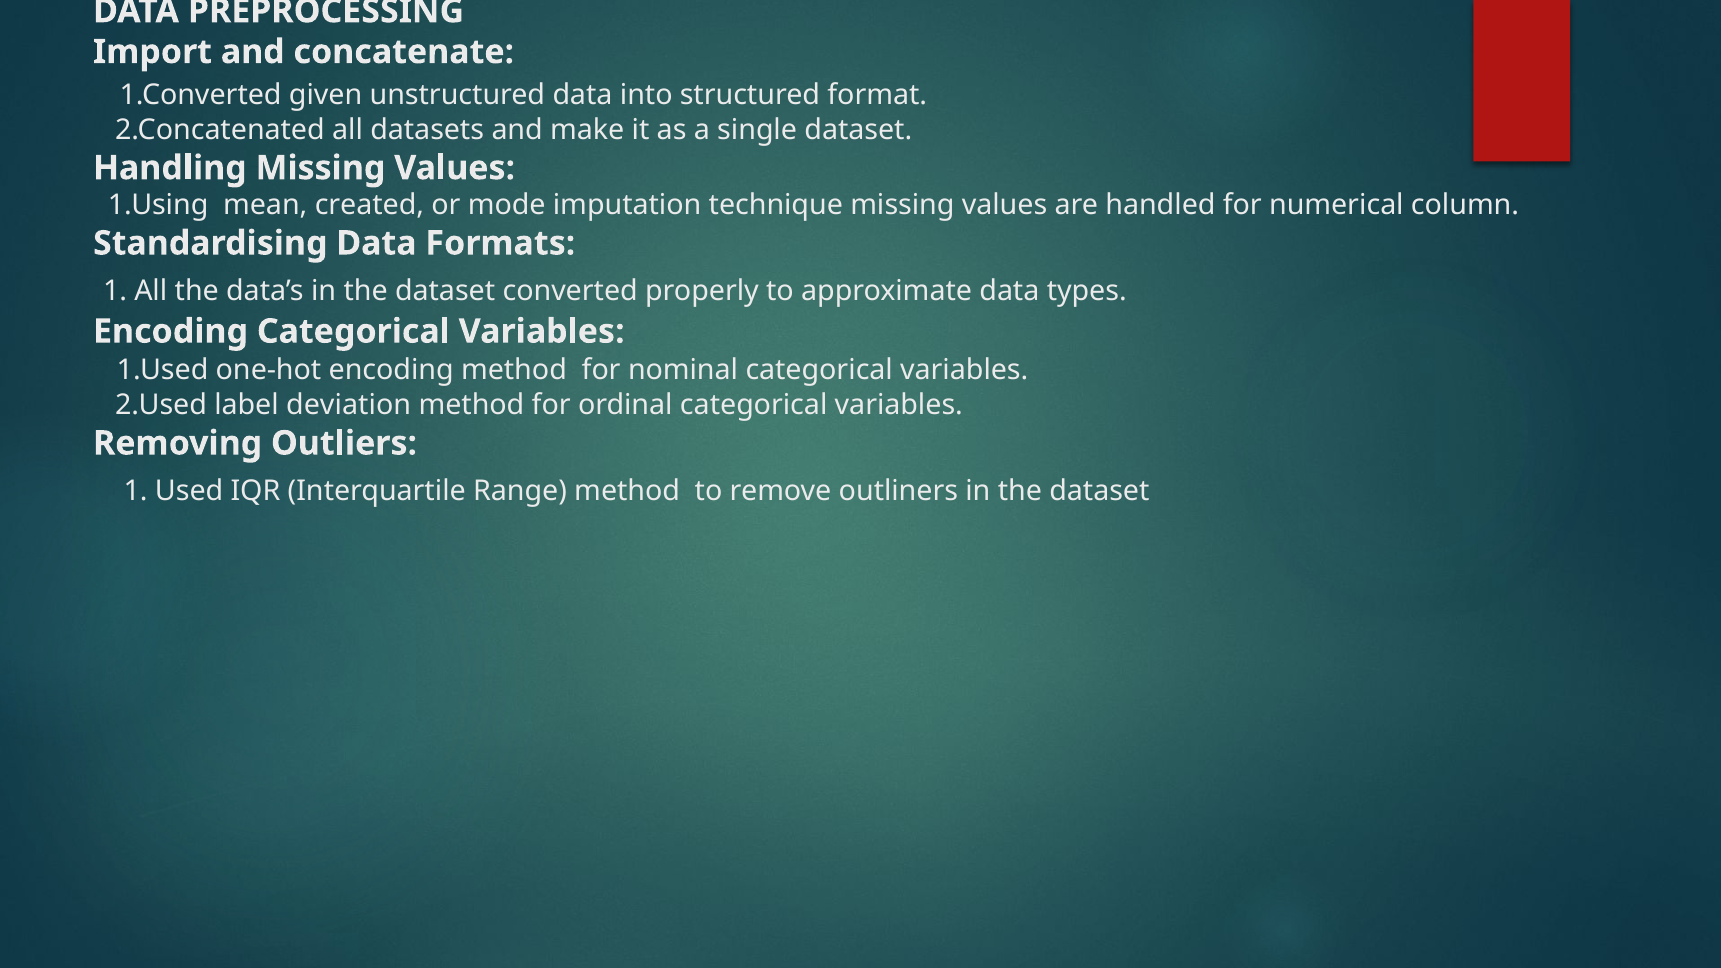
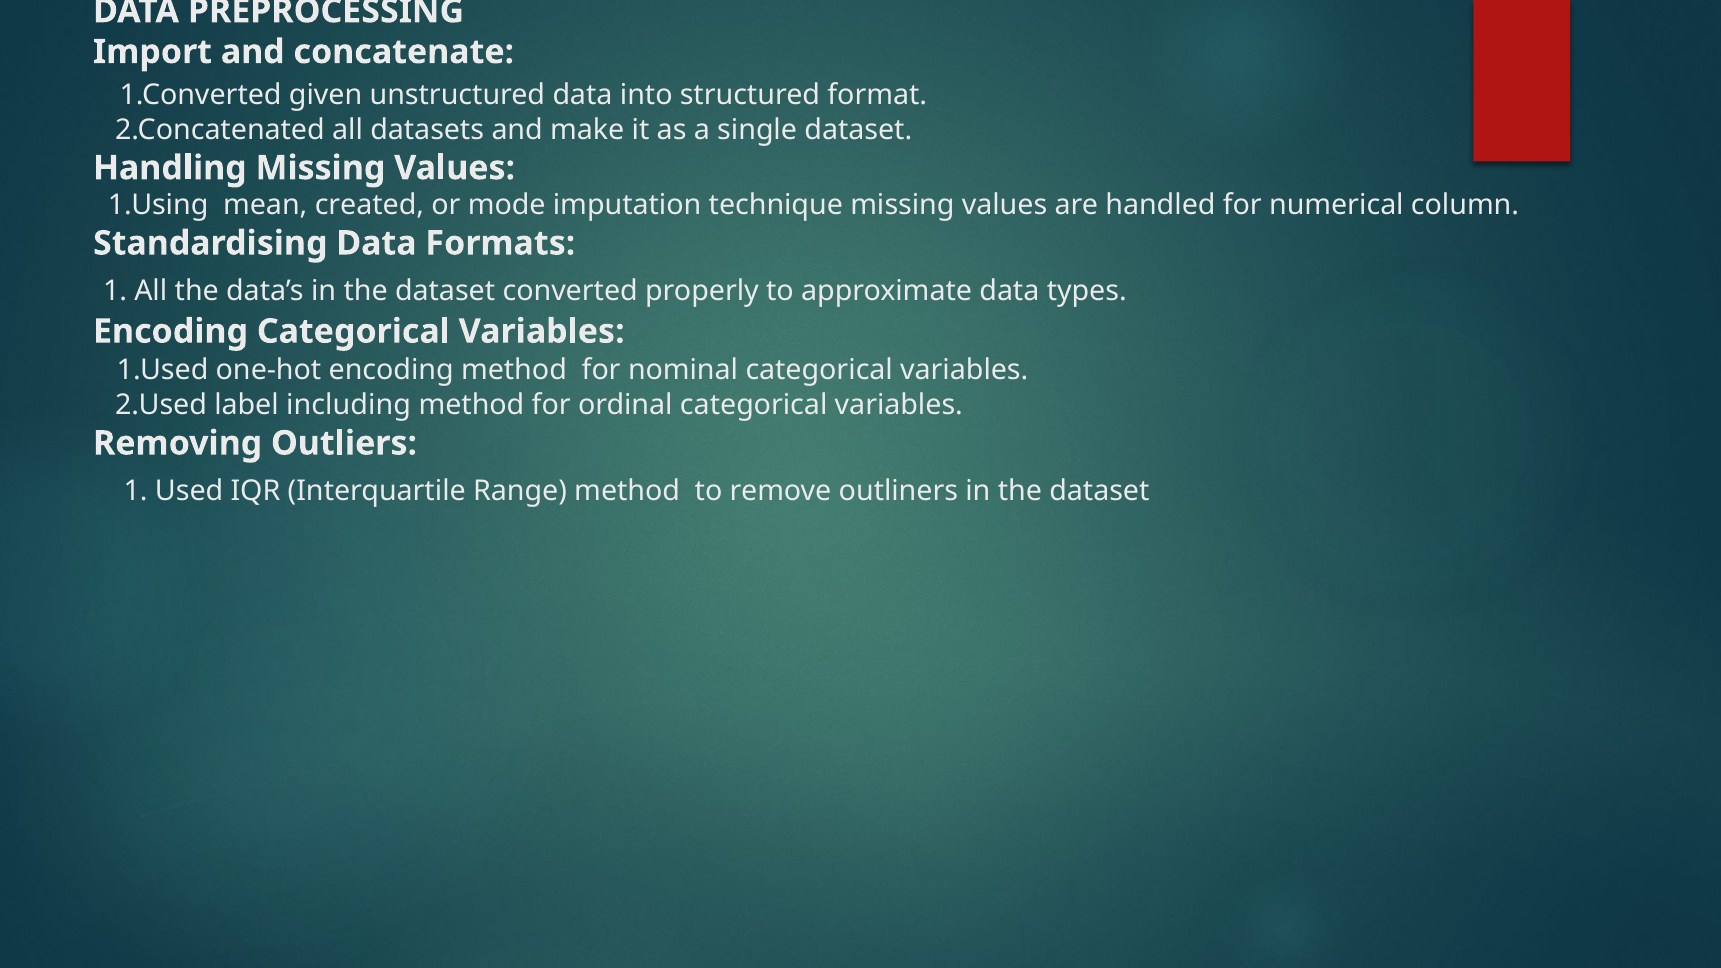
deviation: deviation -> including
